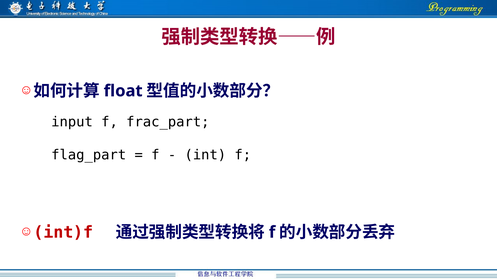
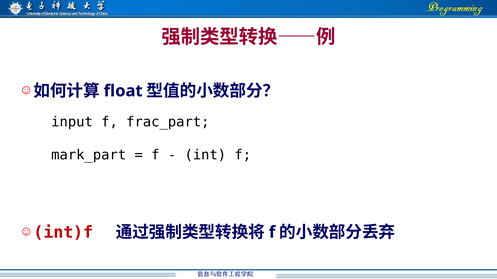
flag_part: flag_part -> mark_part
